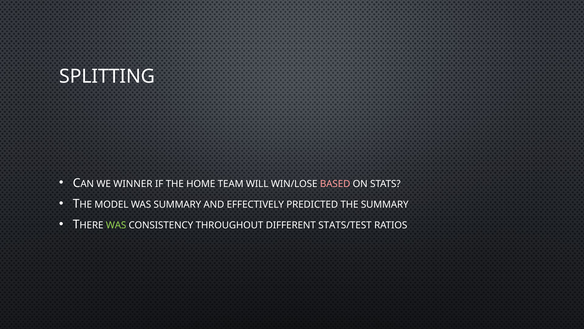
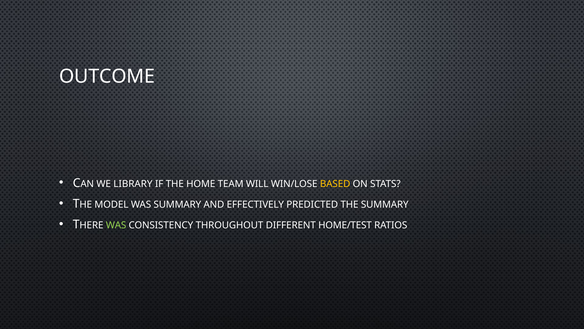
SPLITTING: SPLITTING -> OUTCOME
WINNER: WINNER -> LIBRARY
BASED colour: pink -> yellow
STATS/TEST: STATS/TEST -> HOME/TEST
